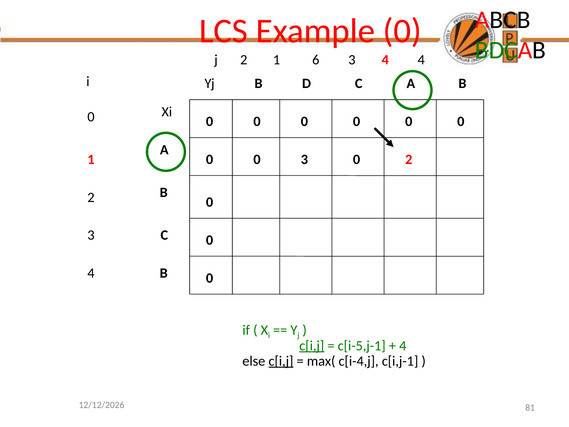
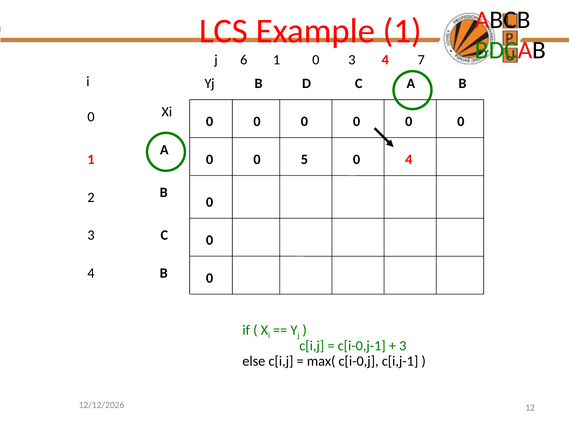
Example 0: 0 -> 1
j 2: 2 -> 6
1 6: 6 -> 0
4 4: 4 -> 7
0 3: 3 -> 5
0 2: 2 -> 4
c[i,j at (312, 346) underline: present -> none
c[i-5,j-1: c[i-5,j-1 -> c[i-0,j-1
4 at (403, 346): 4 -> 3
c[i,j at (281, 361) underline: present -> none
c[i-4,j: c[i-4,j -> c[i-0,j
81: 81 -> 12
